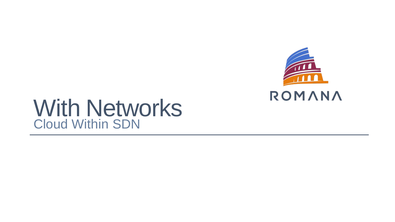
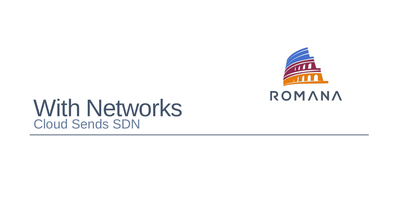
Within: Within -> Sends
